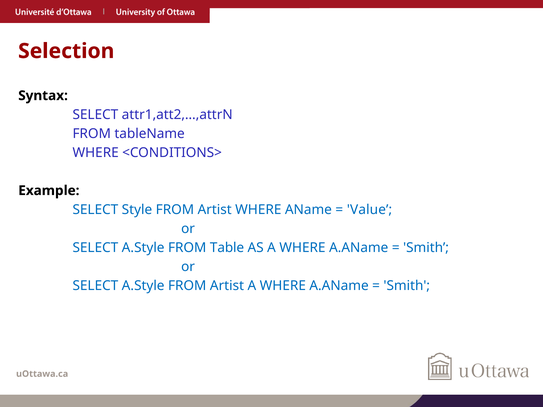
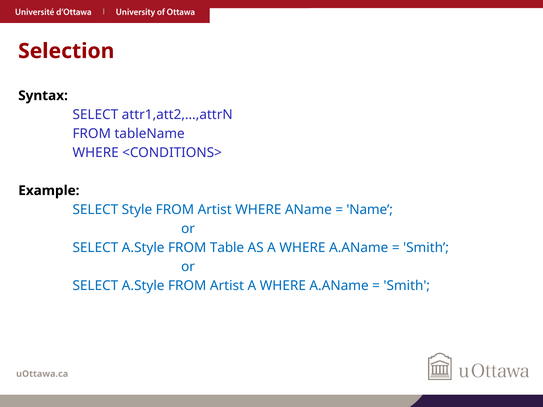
Value: Value -> Name
